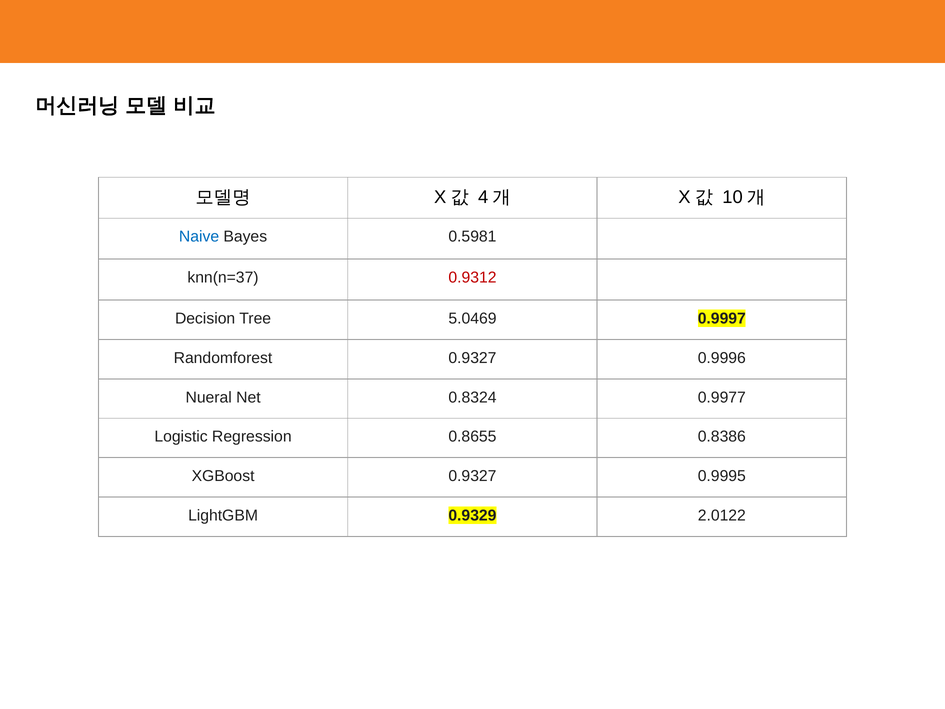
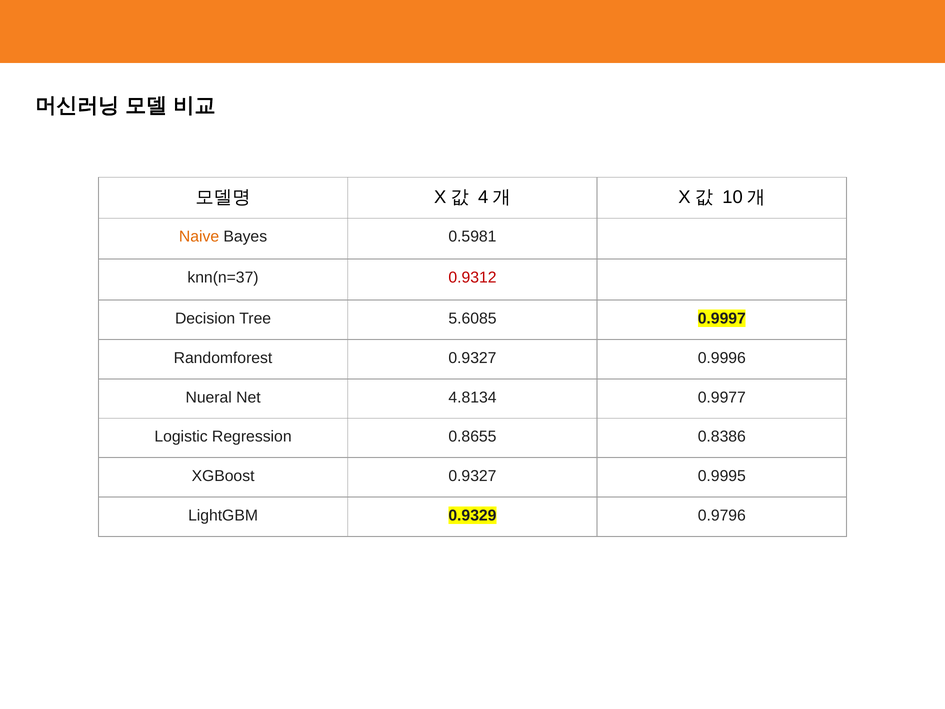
Naive colour: blue -> orange
5.0469: 5.0469 -> 5.6085
0.8324: 0.8324 -> 4.8134
2.0122: 2.0122 -> 0.9796
